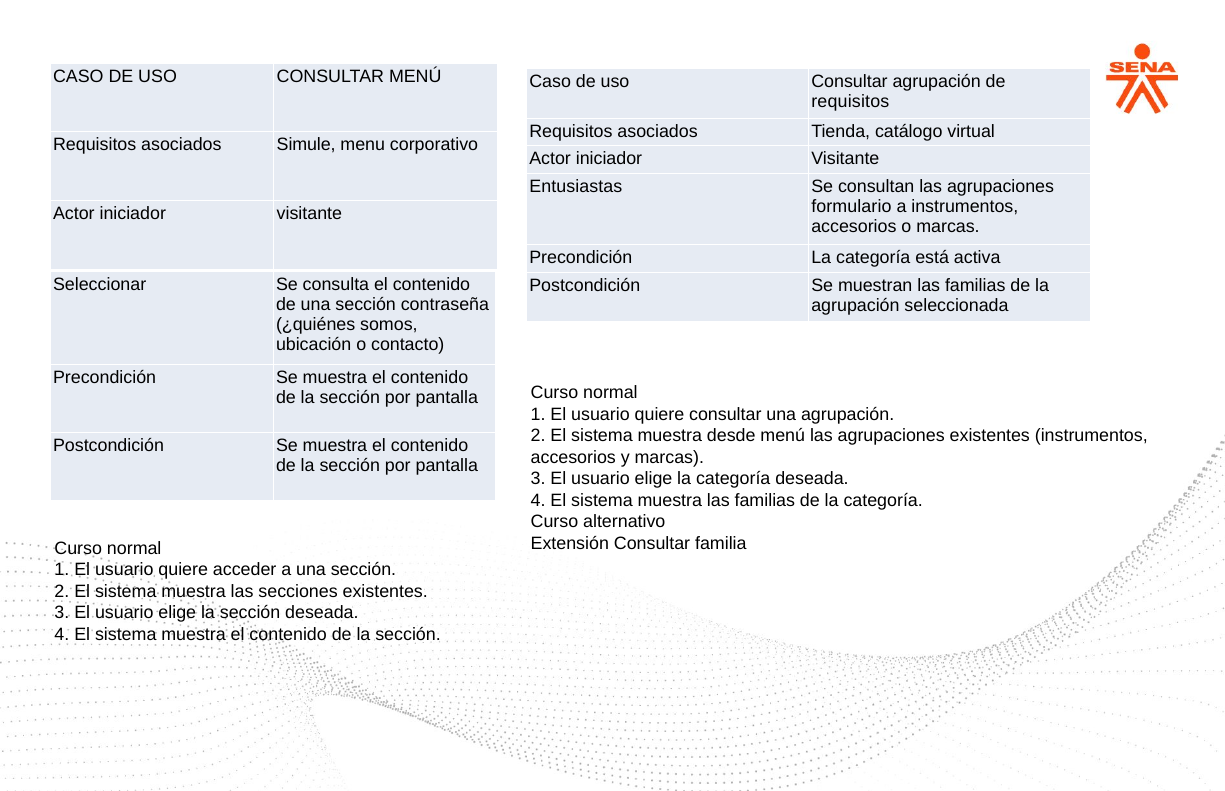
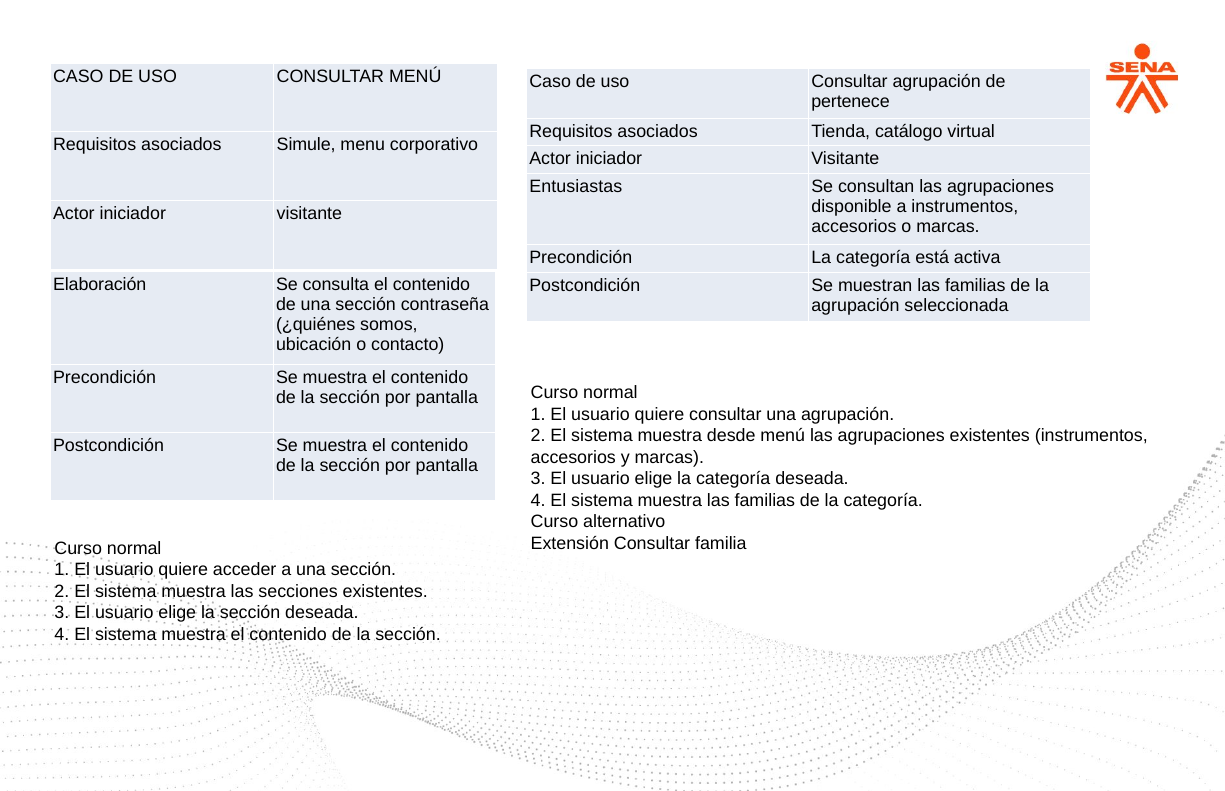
requisitos at (850, 102): requisitos -> pertenece
formulario: formulario -> disponible
Seleccionar: Seleccionar -> Elaboración
